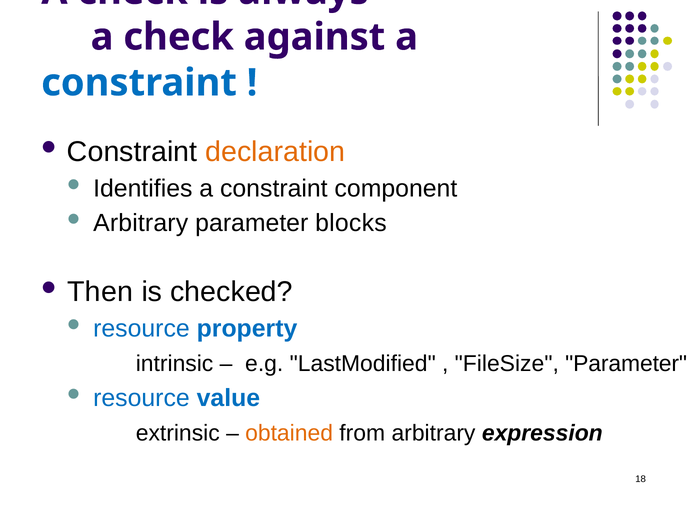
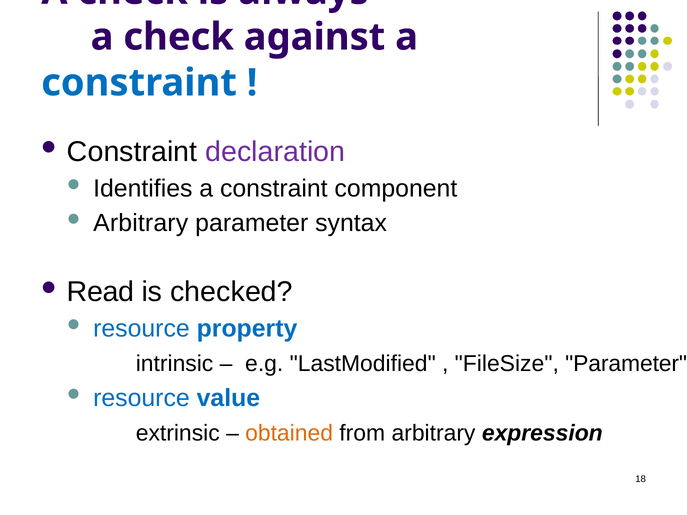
declaration colour: orange -> purple
blocks: blocks -> syntax
Then: Then -> Read
